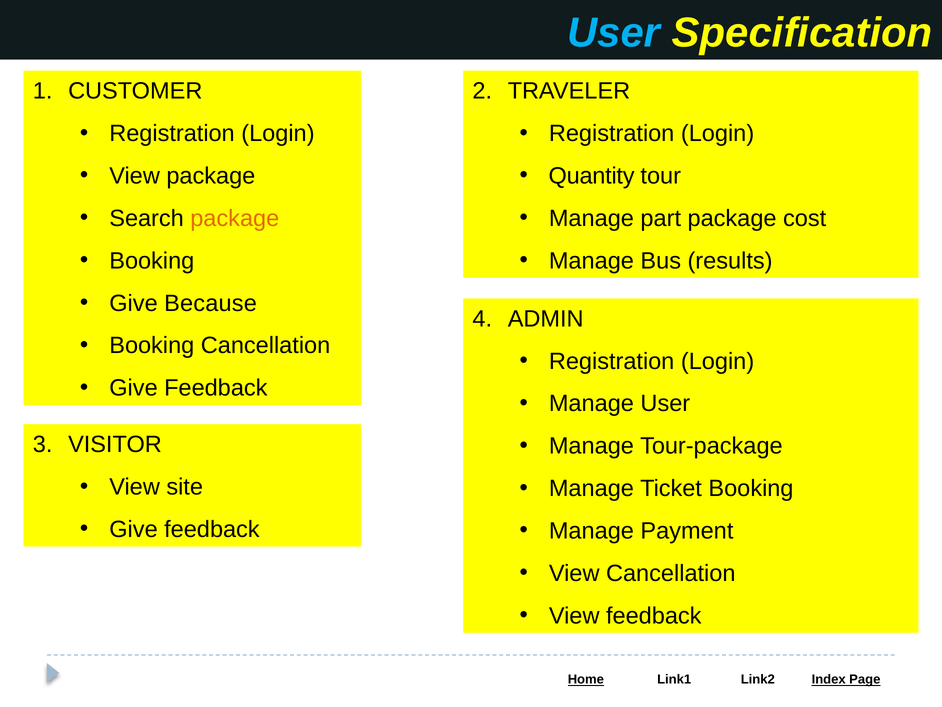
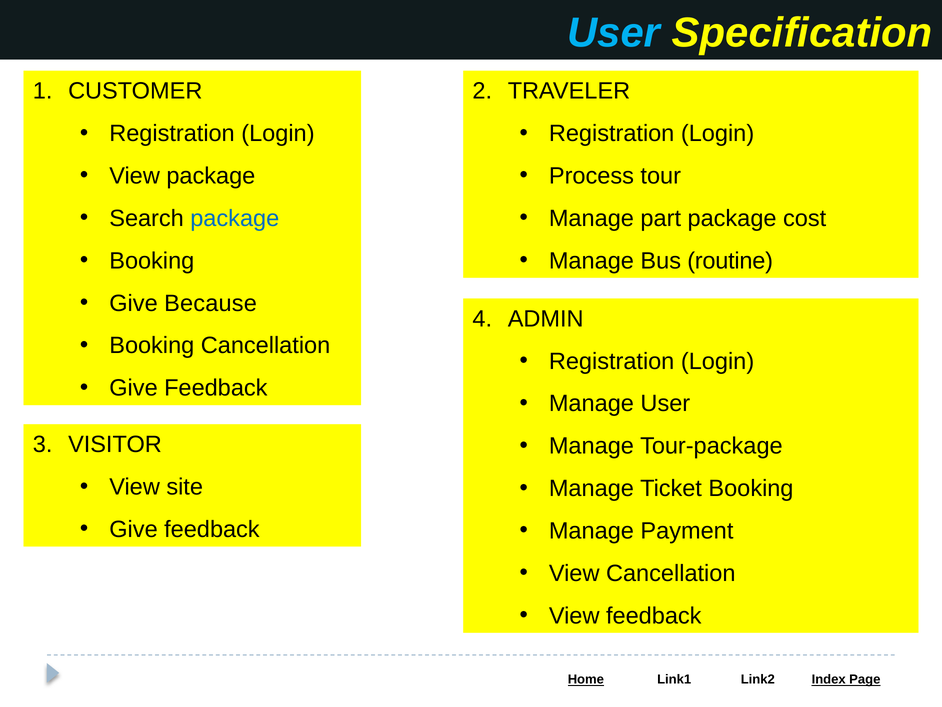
Quantity: Quantity -> Process
package at (235, 218) colour: orange -> blue
results: results -> routine
